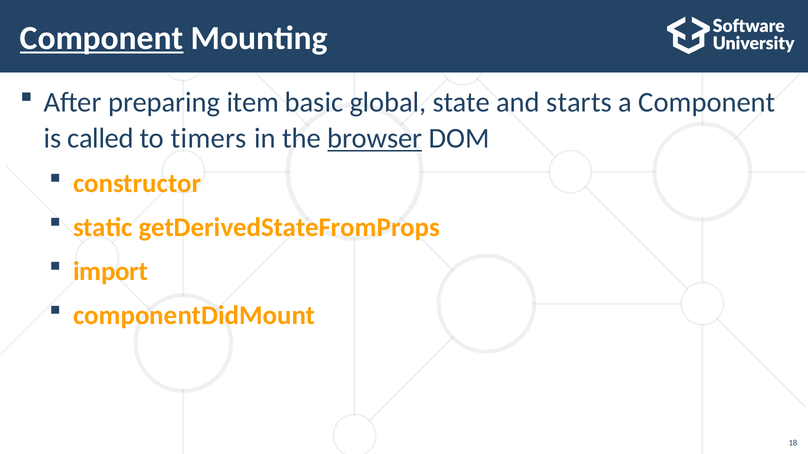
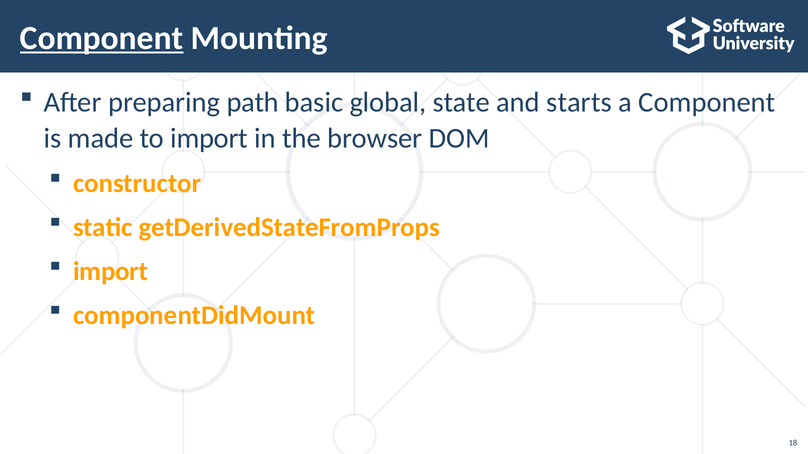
item: item -> path
called: called -> made
to timers: timers -> import
browser underline: present -> none
